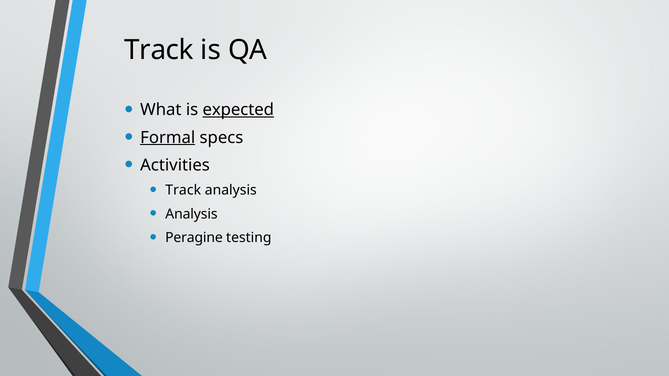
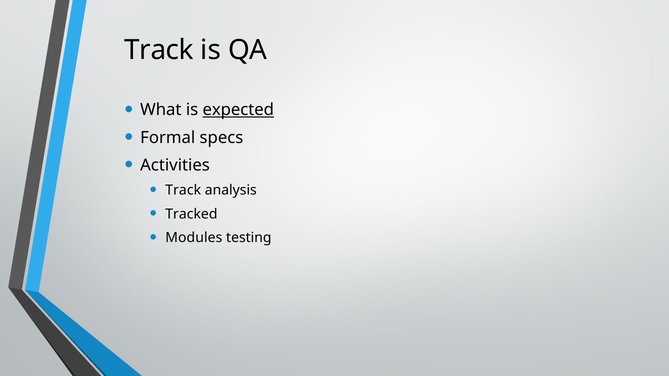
Formal underline: present -> none
Analysis at (191, 214): Analysis -> Tracked
Peragine: Peragine -> Modules
